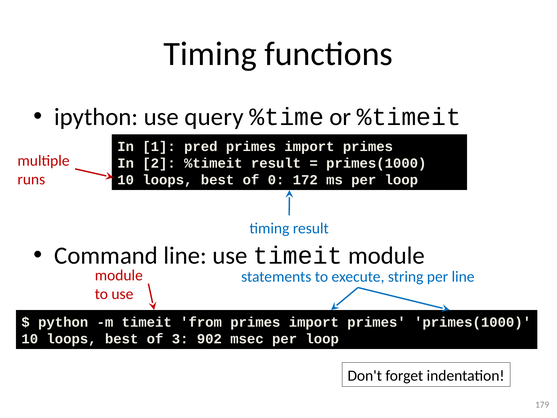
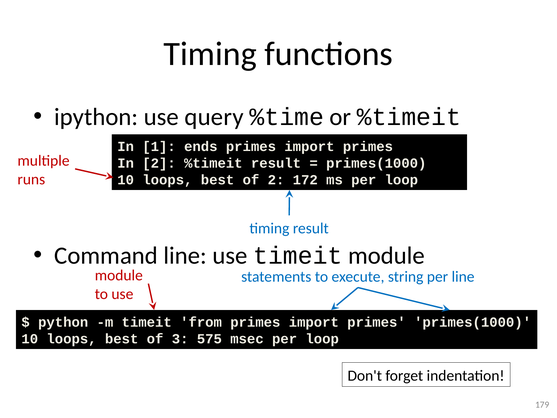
pred: pred -> ends
of 0: 0 -> 2
902: 902 -> 575
